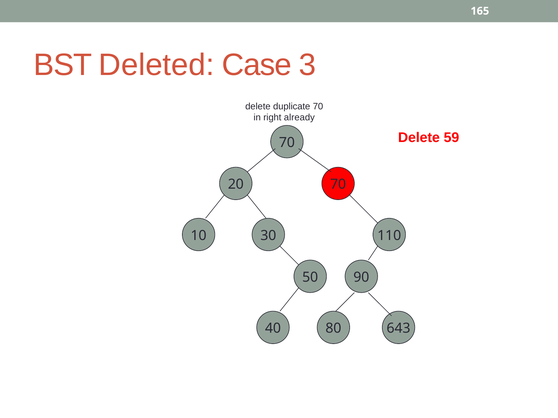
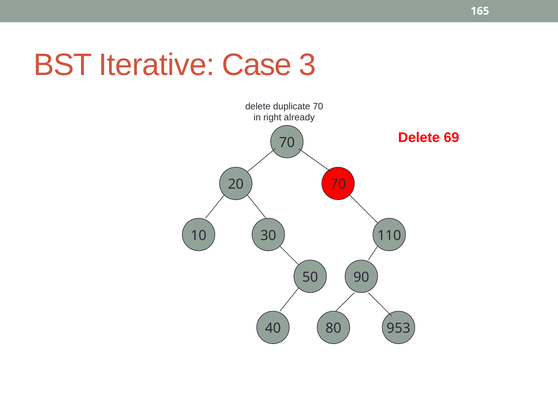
Deleted: Deleted -> Iterative
59: 59 -> 69
643: 643 -> 953
